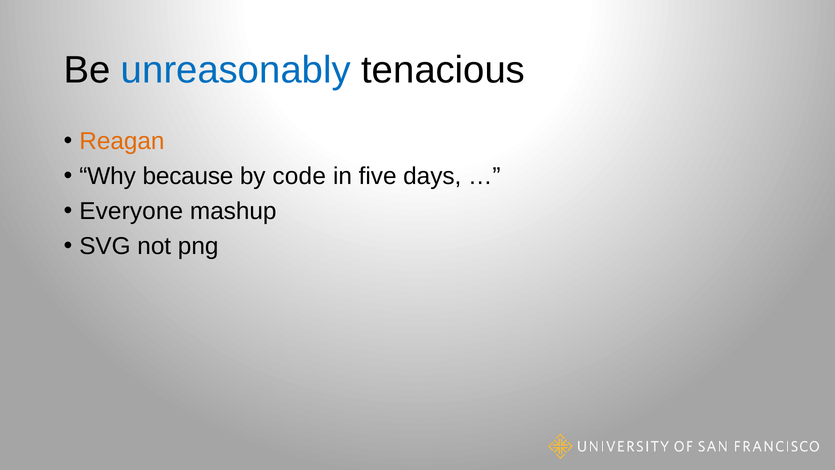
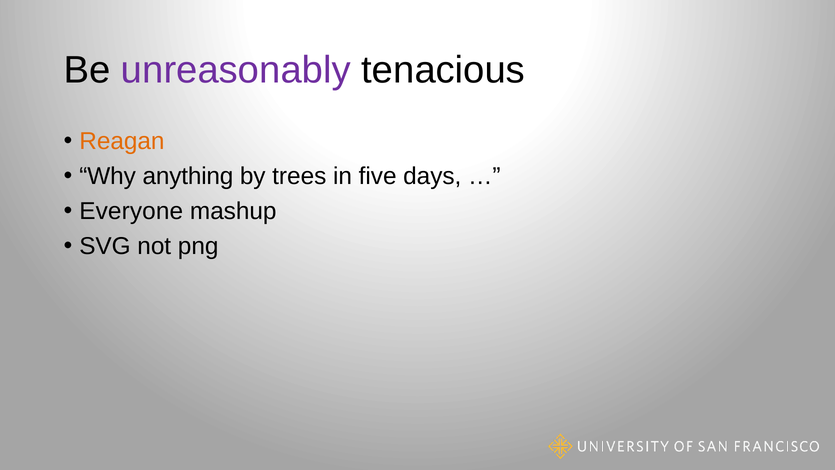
unreasonably colour: blue -> purple
because: because -> anything
code: code -> trees
